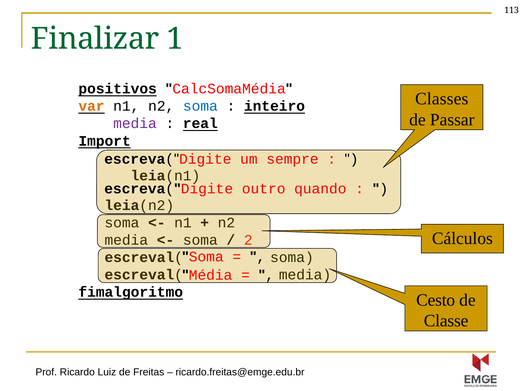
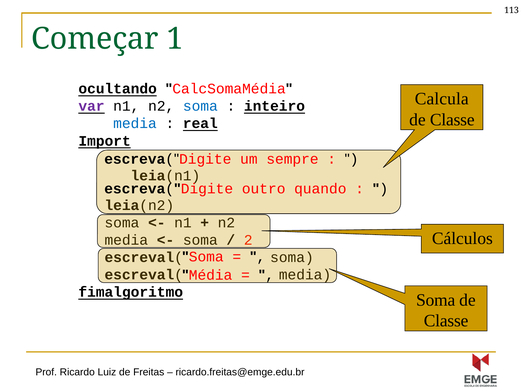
Finalizar: Finalizar -> Começar
positivos: positivos -> ocultando
Classes: Classes -> Calcula
var colour: orange -> purple
Passar at (452, 120): Passar -> Classe
media at (135, 124) colour: purple -> blue
Cesto at (436, 300): Cesto -> Soma
